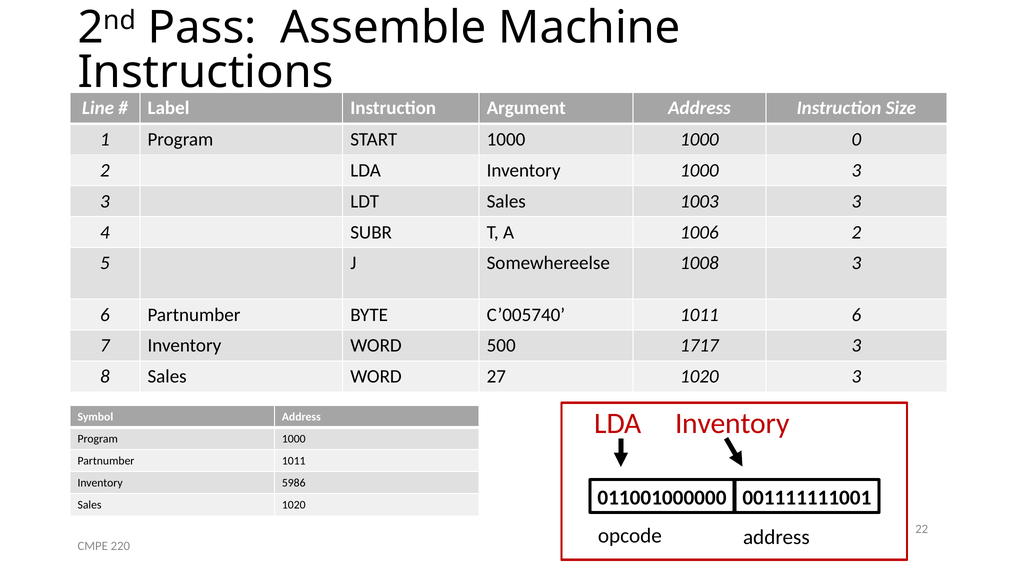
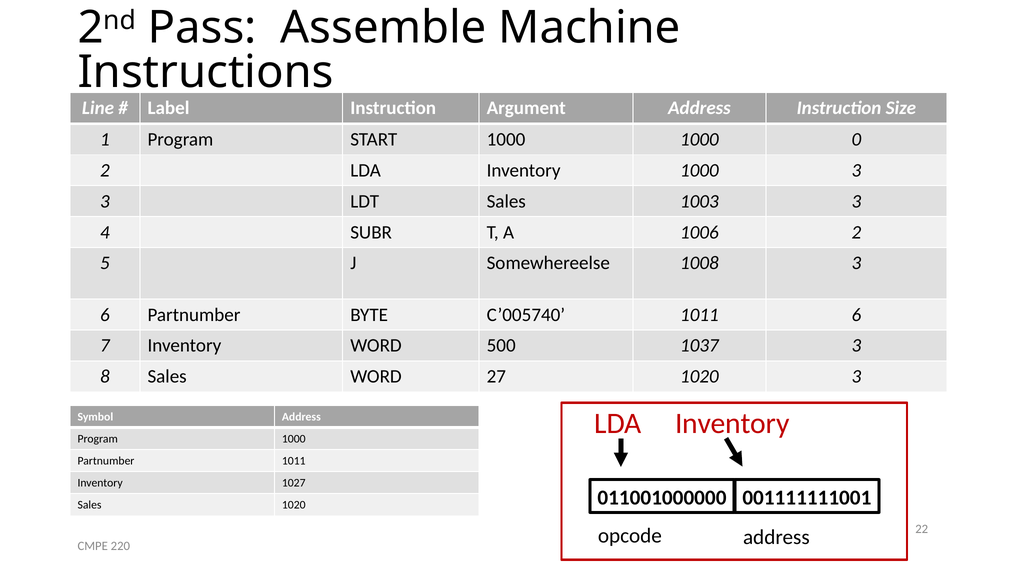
1717: 1717 -> 1037
5986: 5986 -> 1027
